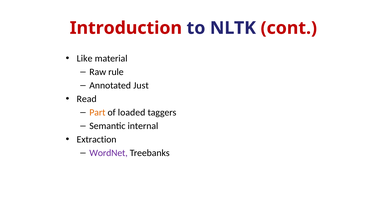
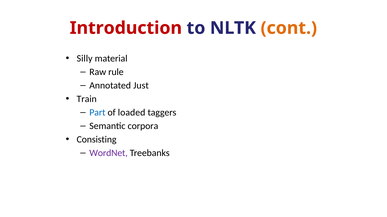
cont colour: red -> orange
Like: Like -> Silly
Read: Read -> Train
Part colour: orange -> blue
internal: internal -> corpora
Extraction: Extraction -> Consisting
